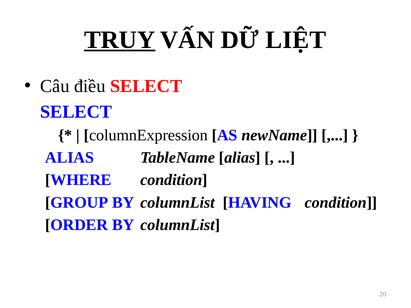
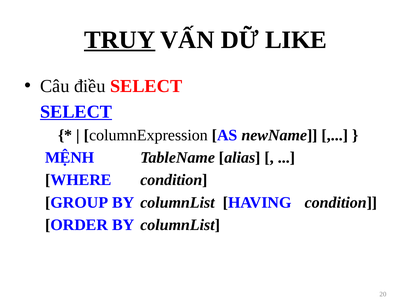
LIỆT: LIỆT -> LIKE
SELECT at (76, 112) underline: none -> present
ALIAS at (70, 158): ALIAS -> MỆNH
